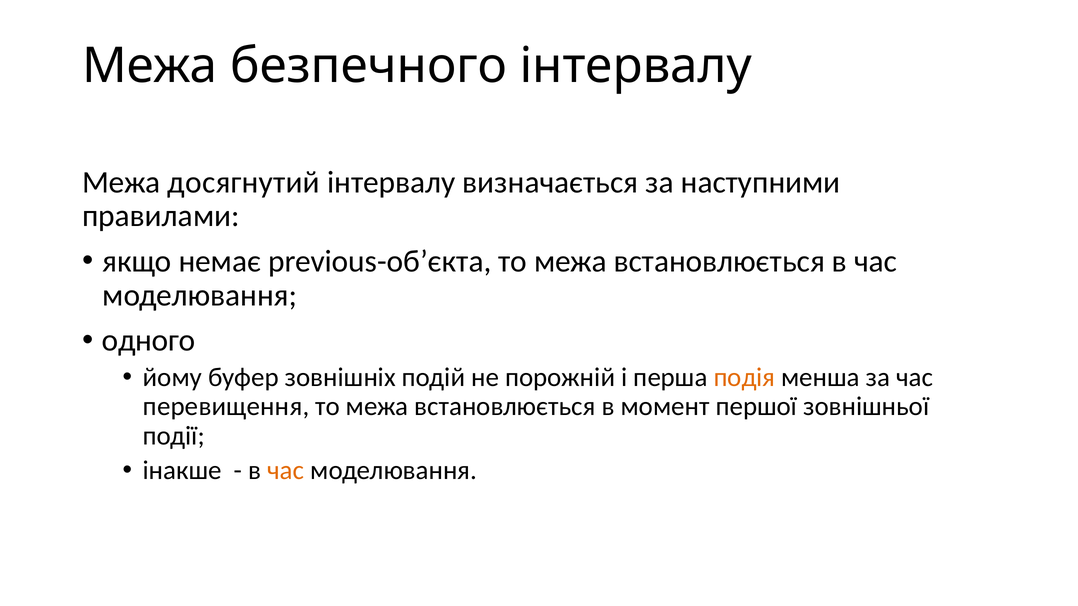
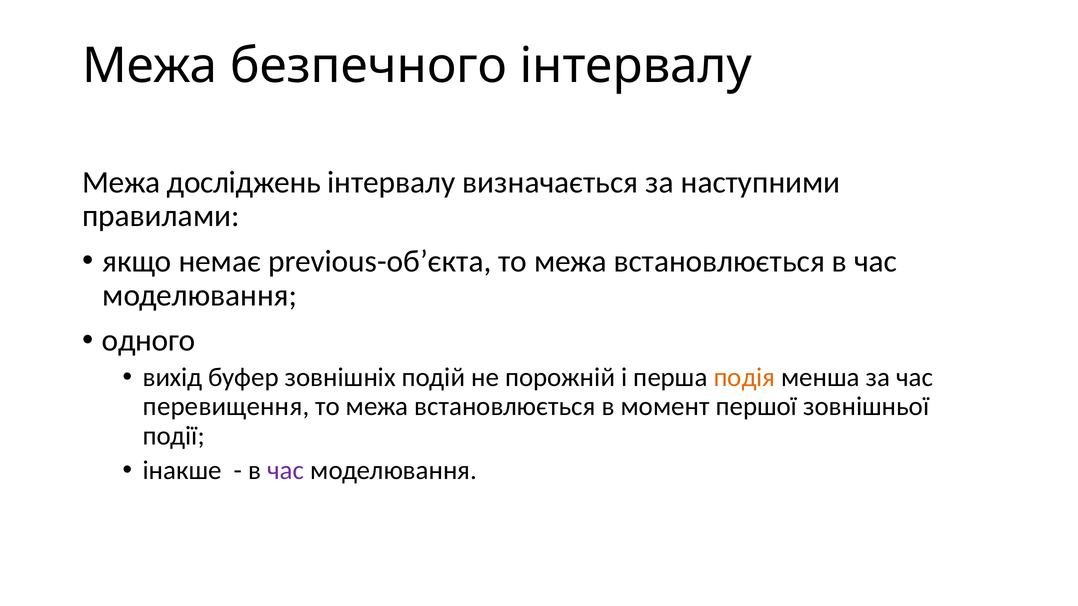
досягнутий: досягнутий -> досліджень
йому: йому -> вихід
час at (286, 471) colour: orange -> purple
